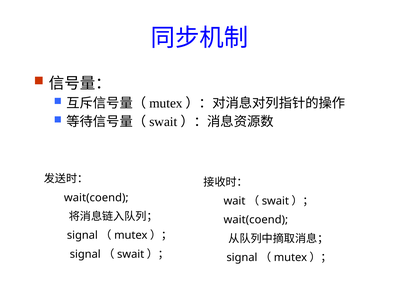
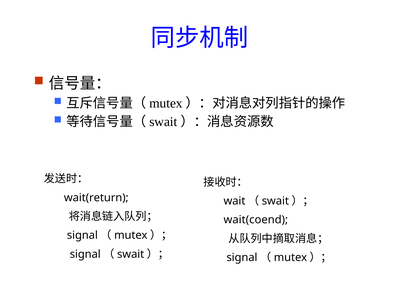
wait(coend at (96, 198): wait(coend -> wait(return
